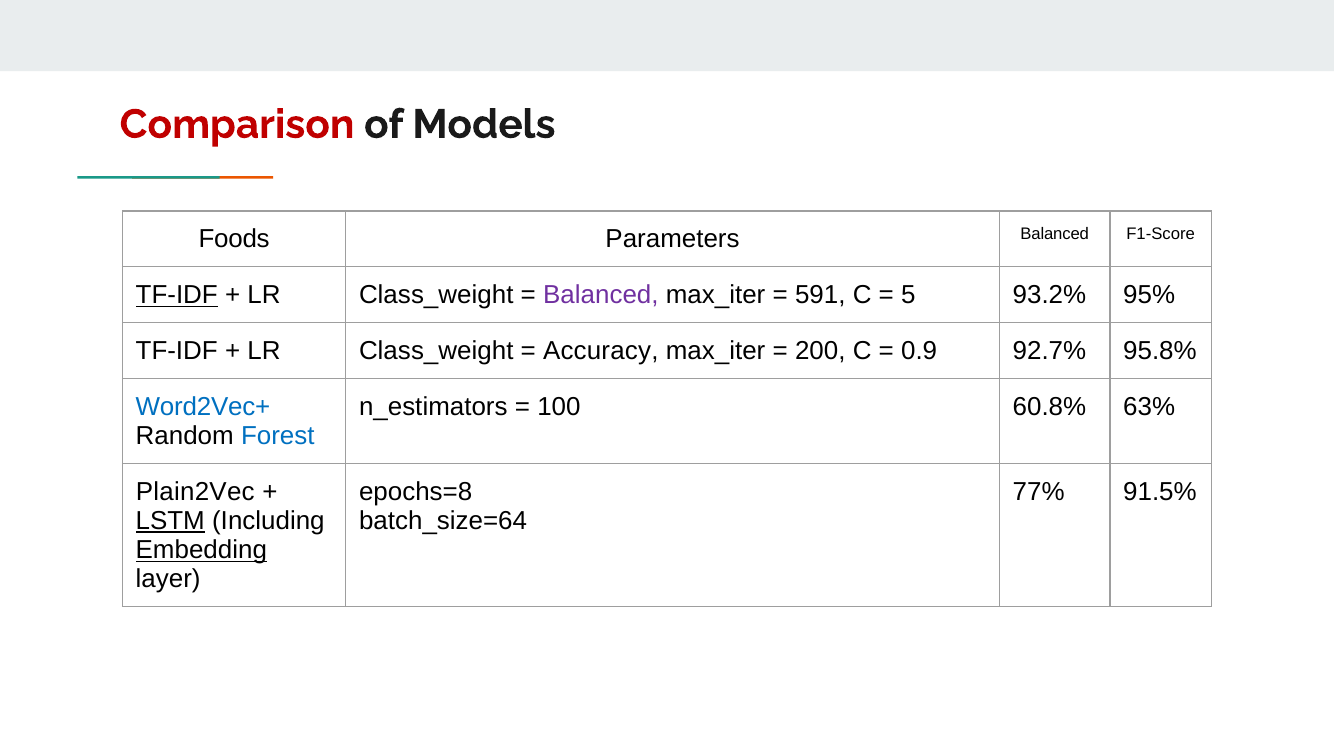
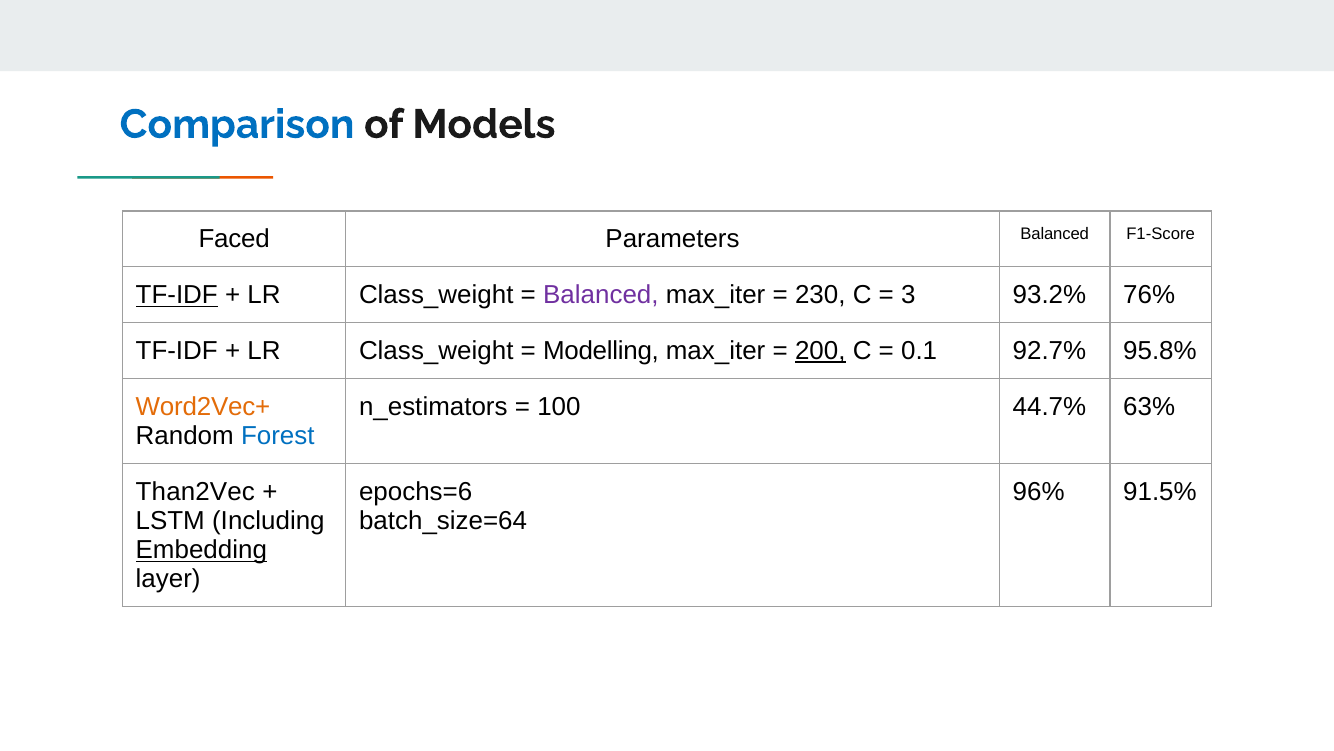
Comparison colour: red -> blue
Foods: Foods -> Faced
591: 591 -> 230
5: 5 -> 3
95%: 95% -> 76%
Accuracy: Accuracy -> Modelling
200 underline: none -> present
0.9: 0.9 -> 0.1
Word2Vec+ colour: blue -> orange
60.8%: 60.8% -> 44.7%
Plain2Vec: Plain2Vec -> Than2Vec
epochs=8: epochs=8 -> epochs=6
77%: 77% -> 96%
LSTM underline: present -> none
